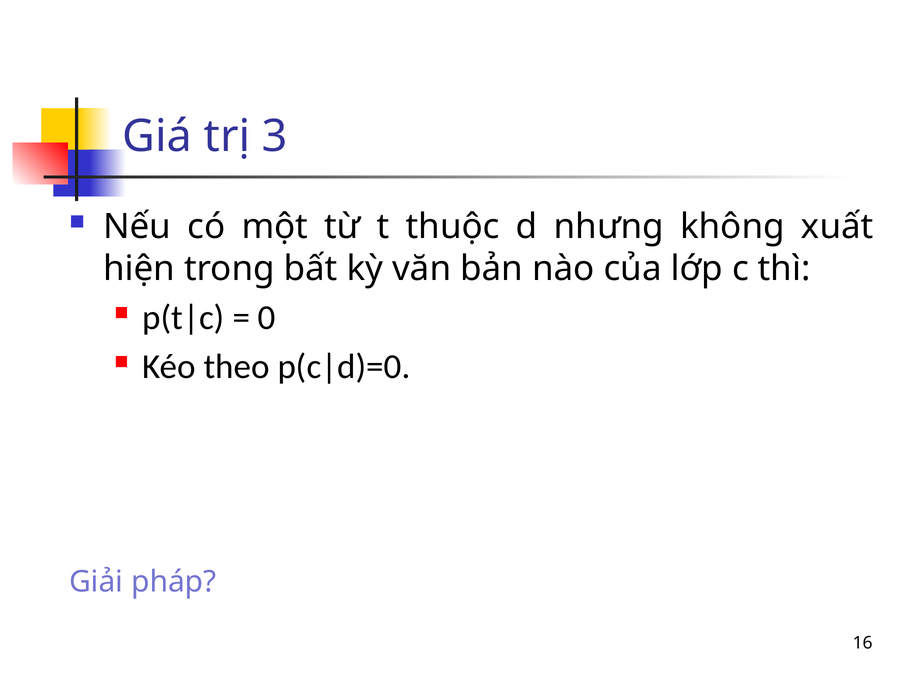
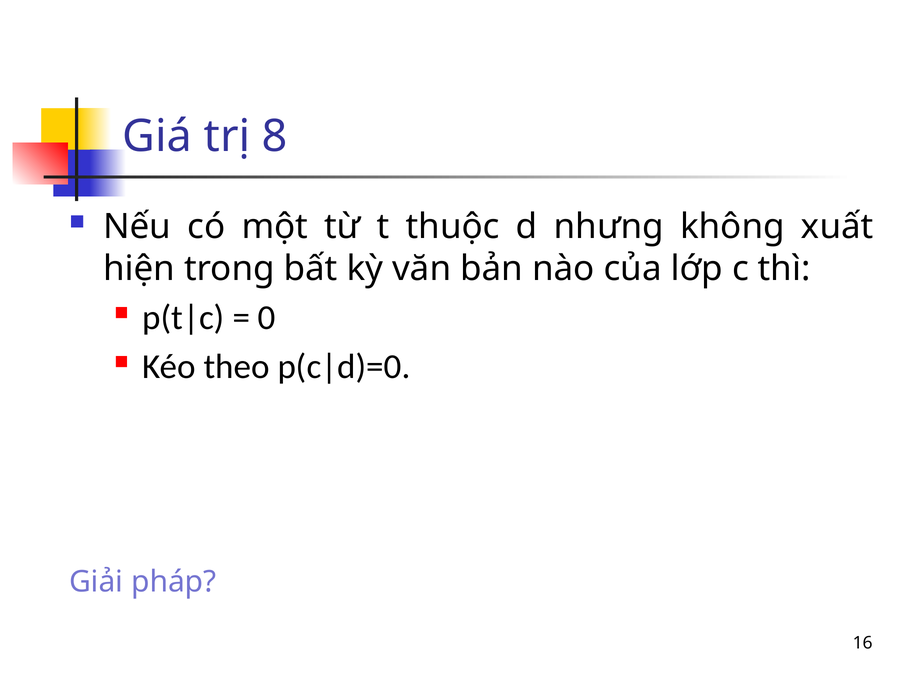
3: 3 -> 8
